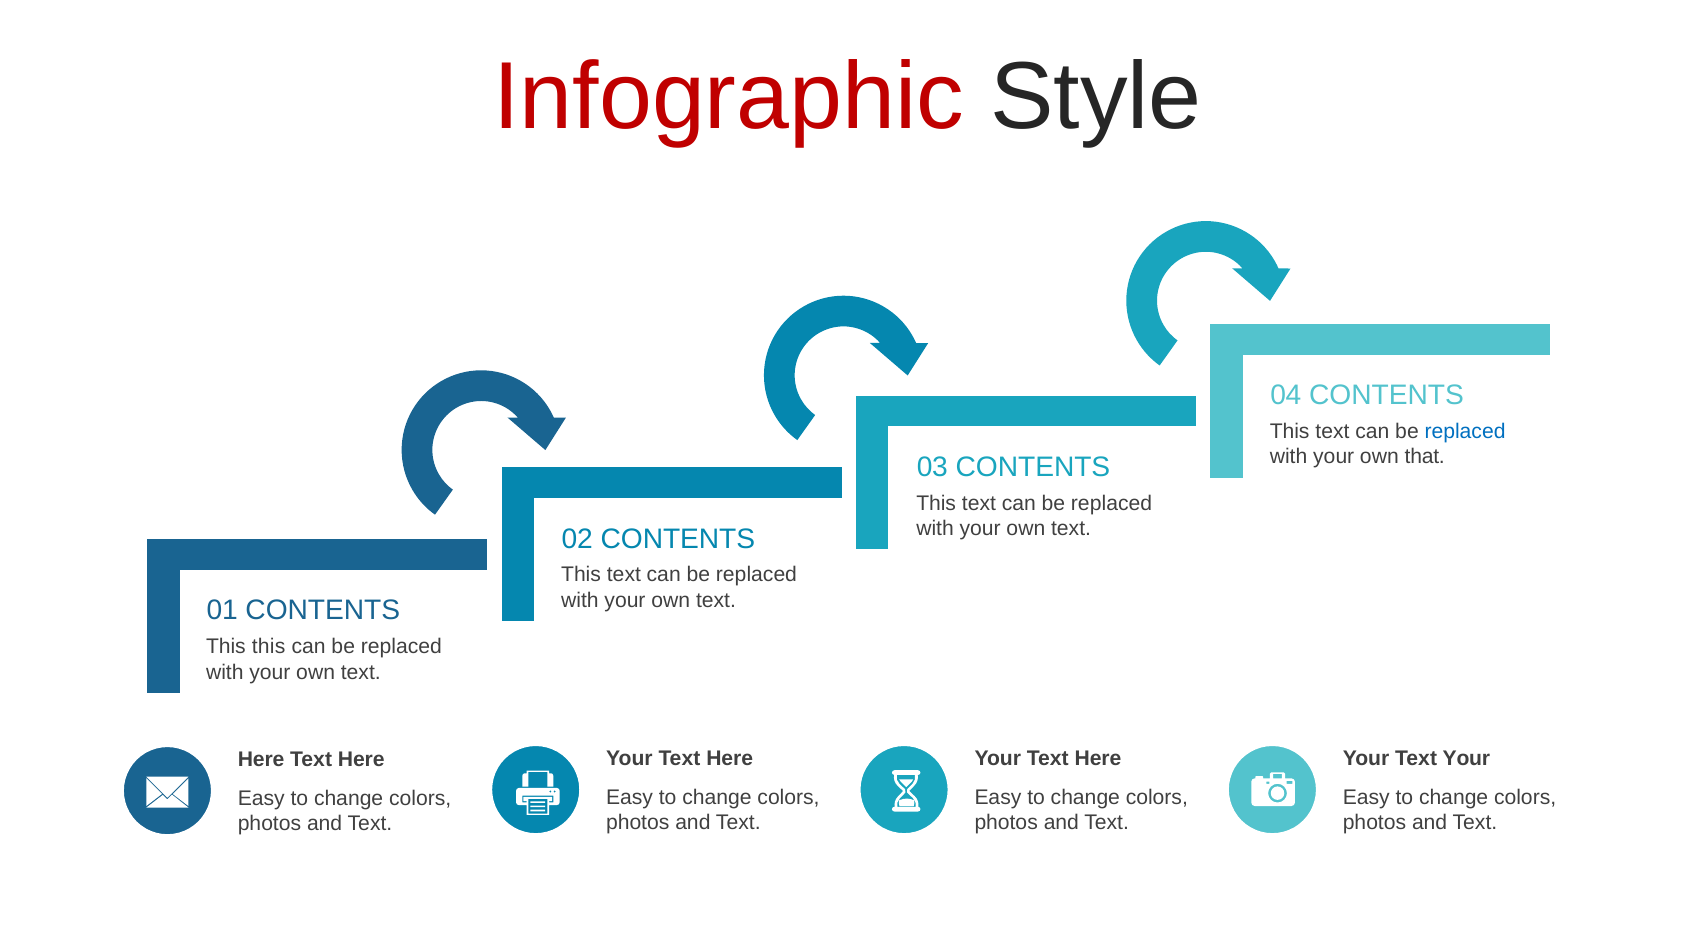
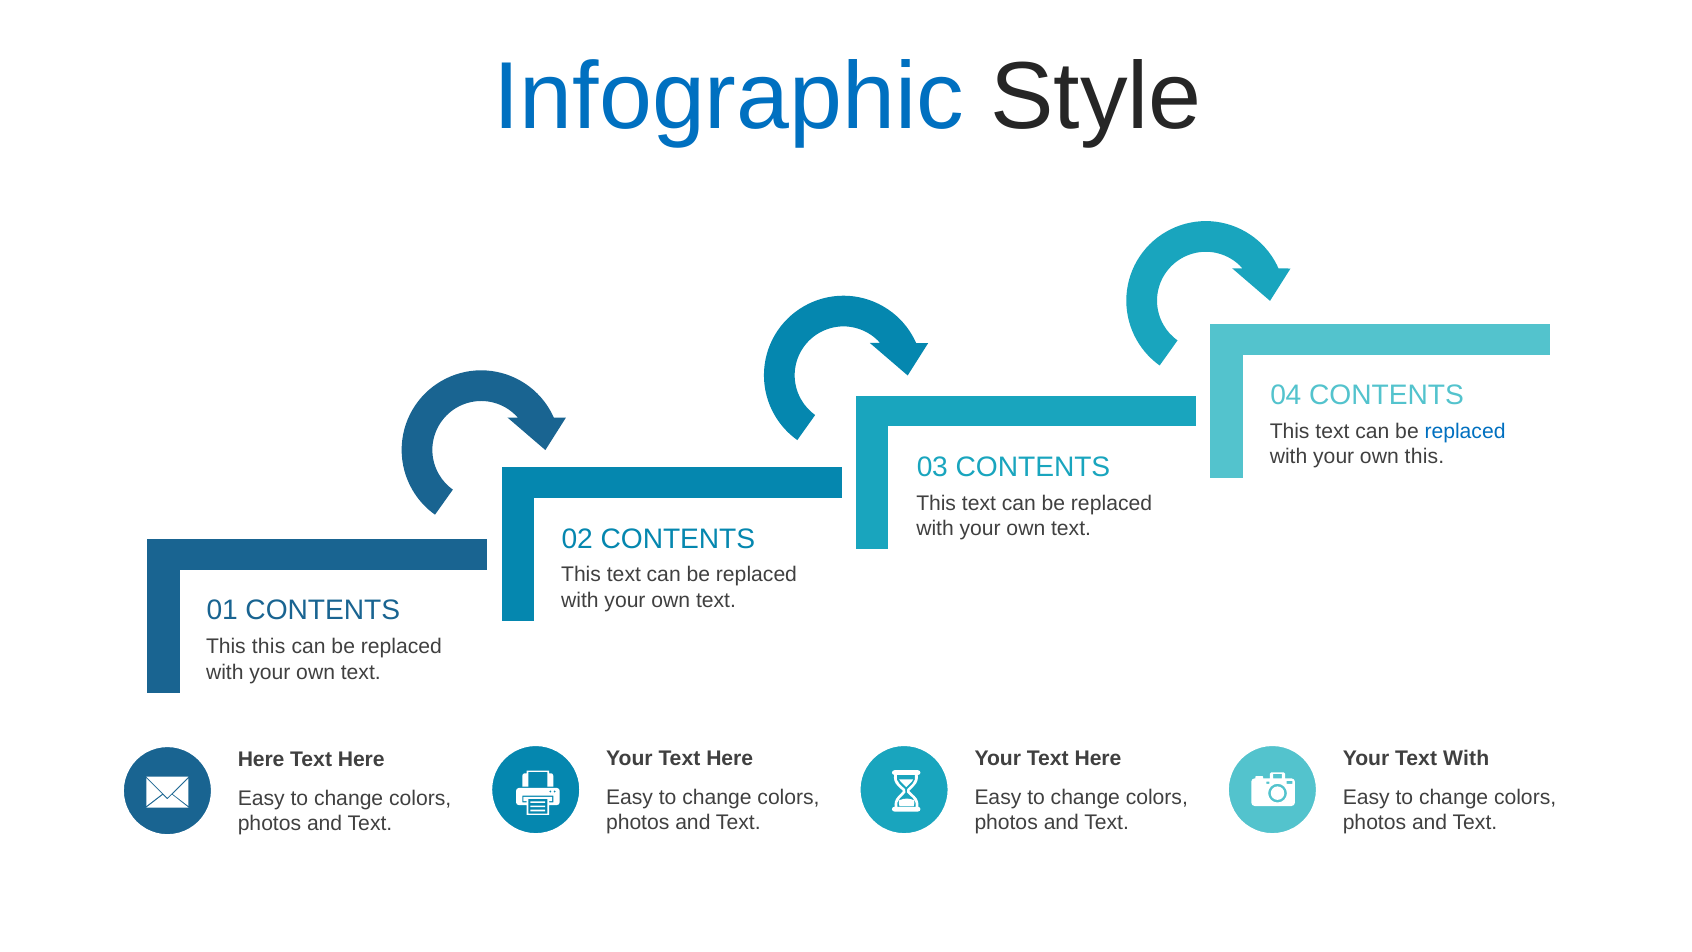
Infographic colour: red -> blue
own that: that -> this
Your Text Your: Your -> With
